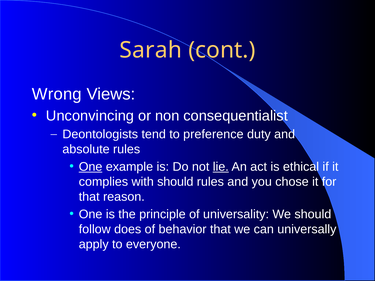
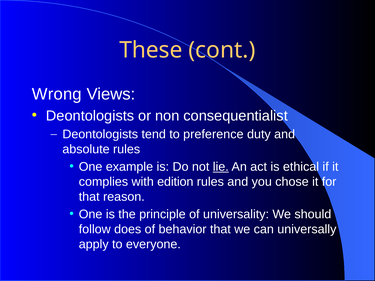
Sarah: Sarah -> These
Unconvincing at (90, 116): Unconvincing -> Deontologists
One at (91, 167) underline: present -> none
with should: should -> edition
